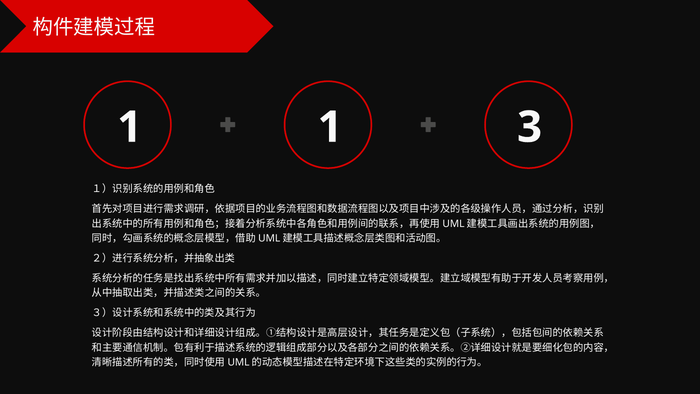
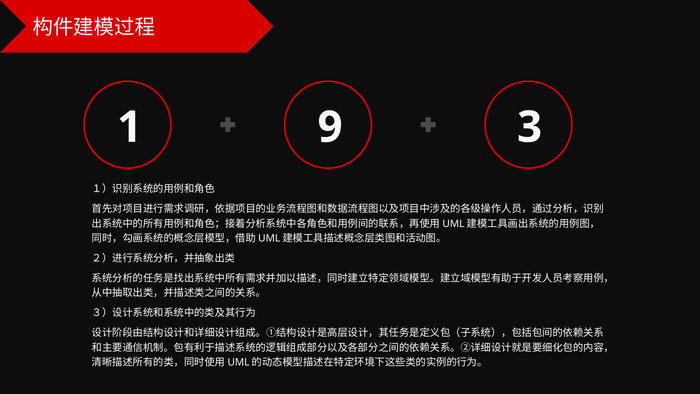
1 1: 1 -> 9
